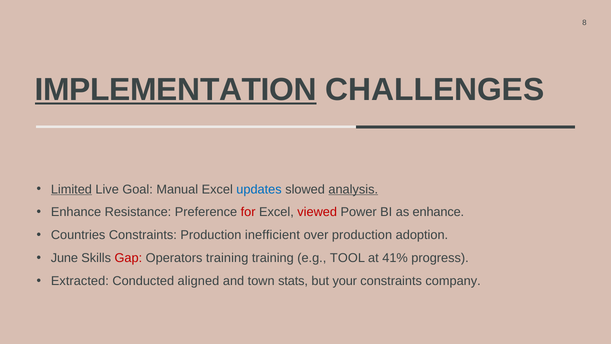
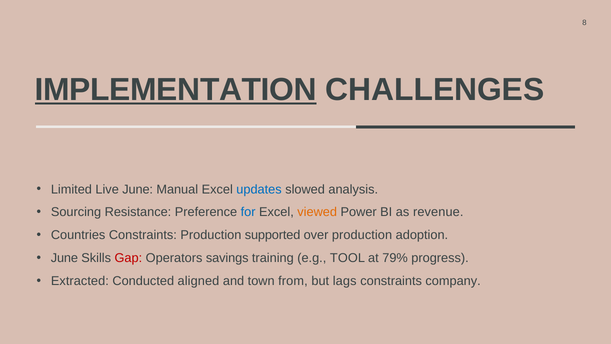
Limited underline: present -> none
Live Goal: Goal -> June
analysis underline: present -> none
Enhance at (76, 212): Enhance -> Sourcing
for colour: red -> blue
viewed colour: red -> orange
as enhance: enhance -> revenue
inefficient: inefficient -> supported
Operators training: training -> savings
41%: 41% -> 79%
stats: stats -> from
your: your -> lags
